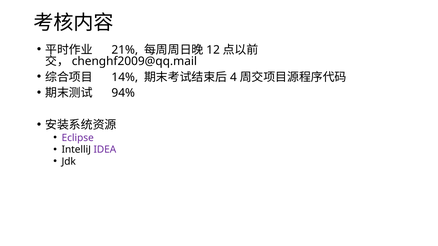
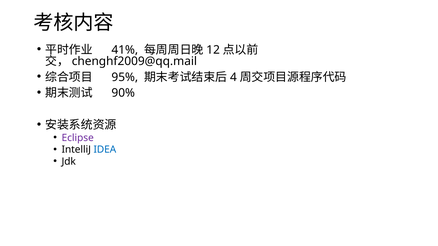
21%: 21% -> 41%
14%: 14% -> 95%
94%: 94% -> 90%
IDEA colour: purple -> blue
